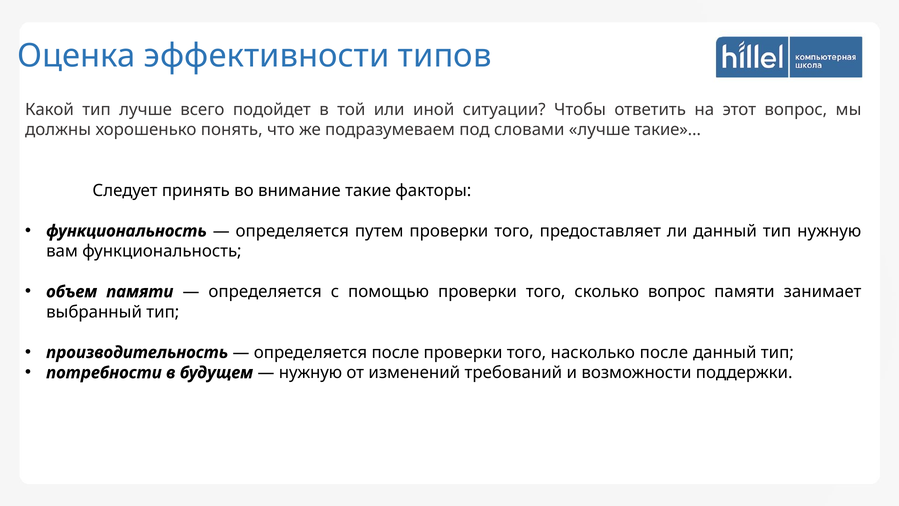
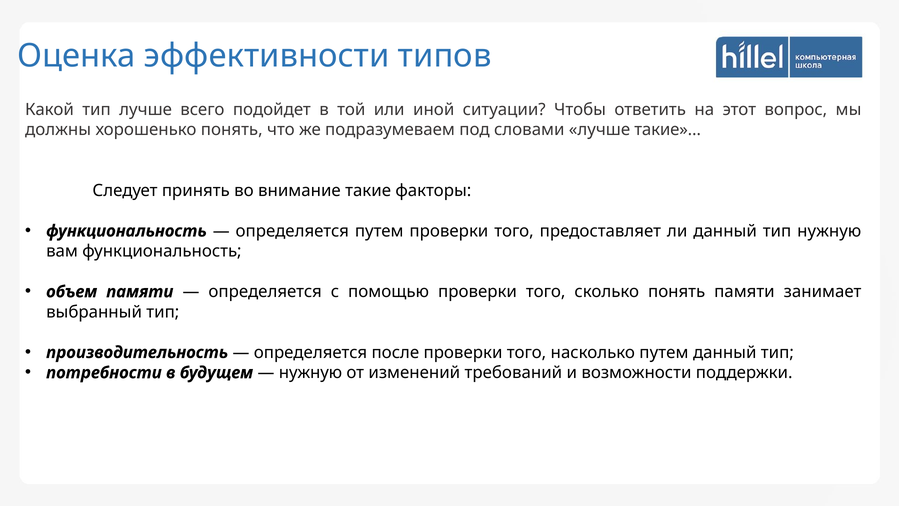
сколько вопрос: вопрос -> понять
насколько после: после -> путем
